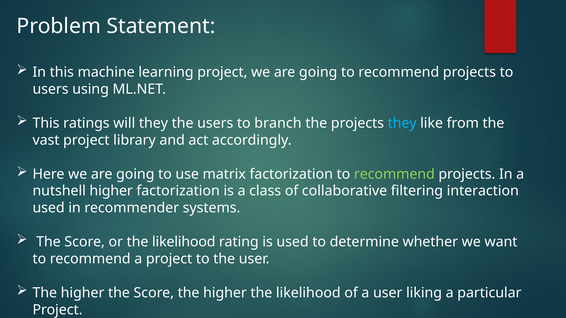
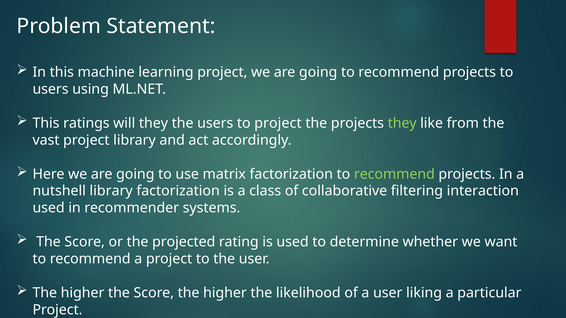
to branch: branch -> project
they at (402, 123) colour: light blue -> light green
nutshell higher: higher -> library
or the likelihood: likelihood -> projected
